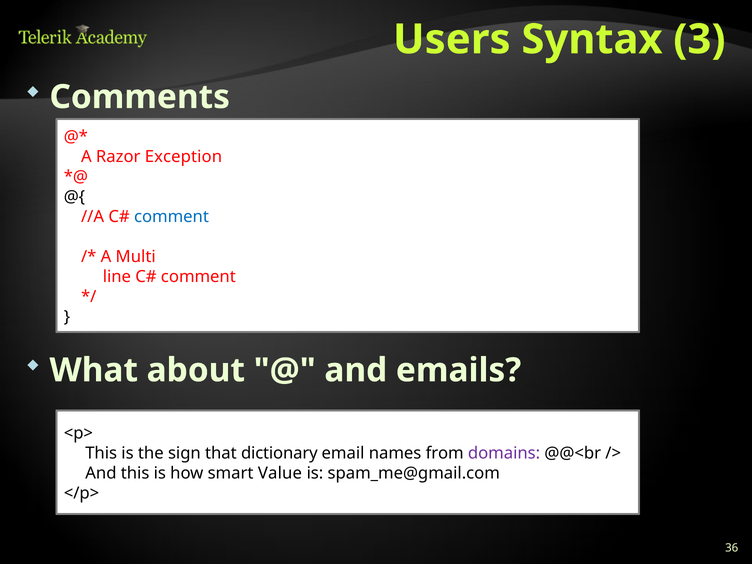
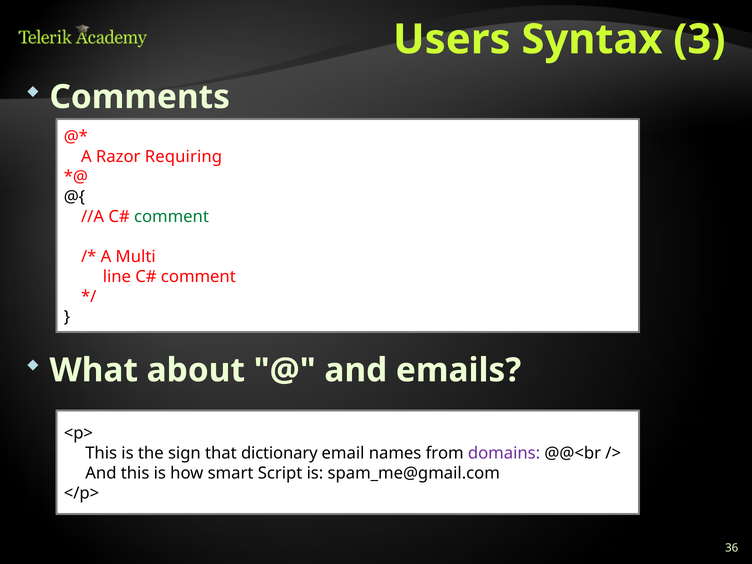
Exception: Exception -> Requiring
comment at (171, 217) colour: blue -> green
Value: Value -> Script
